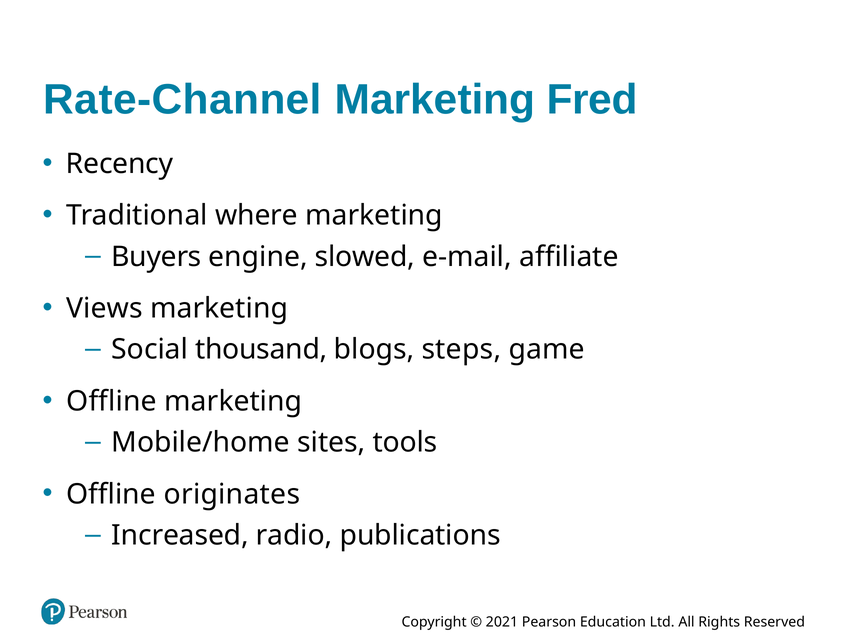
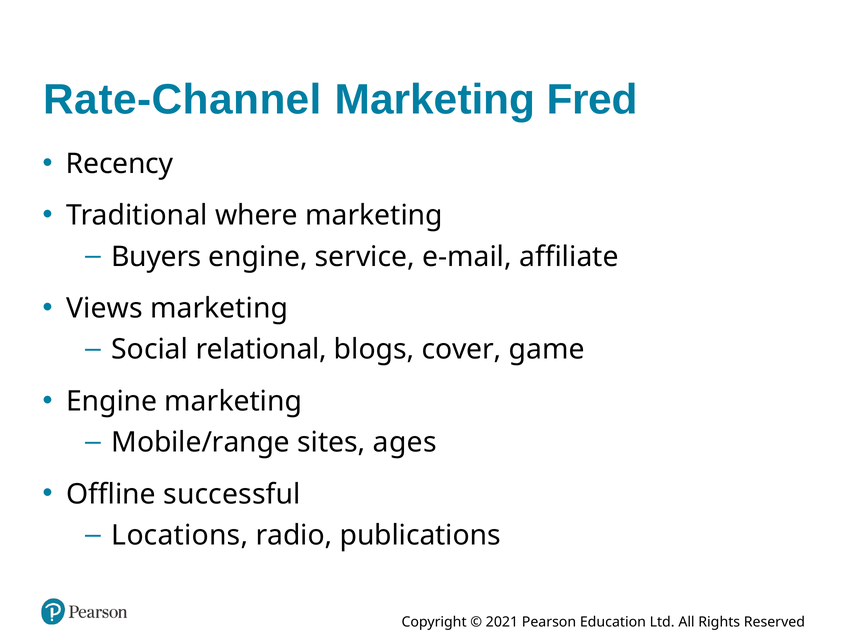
slowed: slowed -> service
thousand: thousand -> relational
steps: steps -> cover
Offline at (112, 401): Offline -> Engine
Mobile/home: Mobile/home -> Mobile/range
tools: tools -> ages
originates: originates -> successful
Increased: Increased -> Locations
